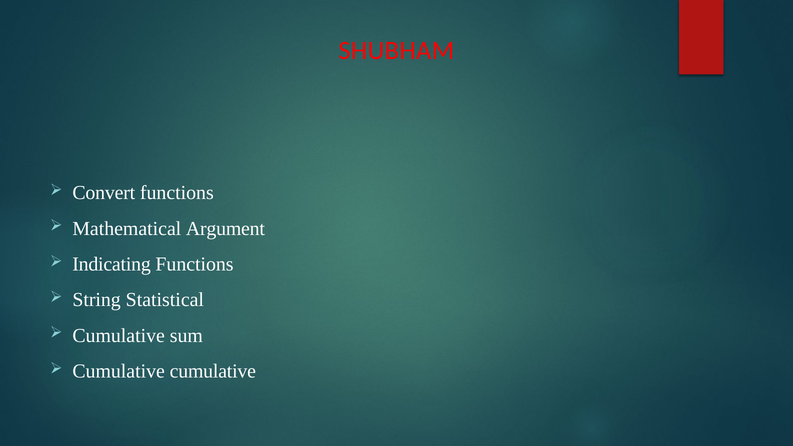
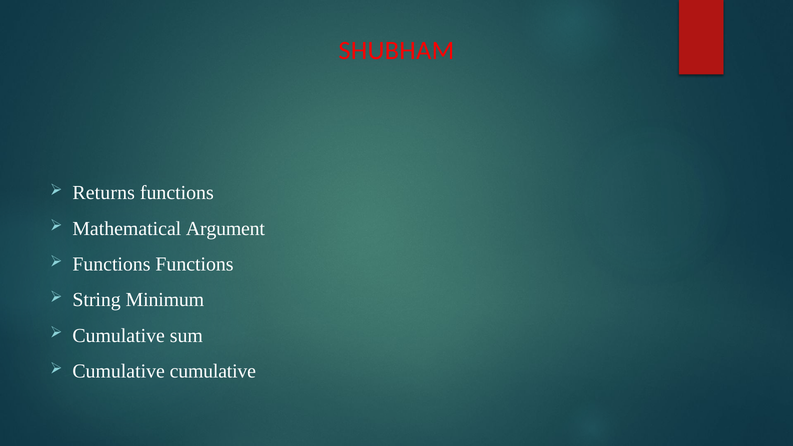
Convert: Convert -> Returns
Indicating at (112, 264): Indicating -> Functions
Statistical: Statistical -> Minimum
